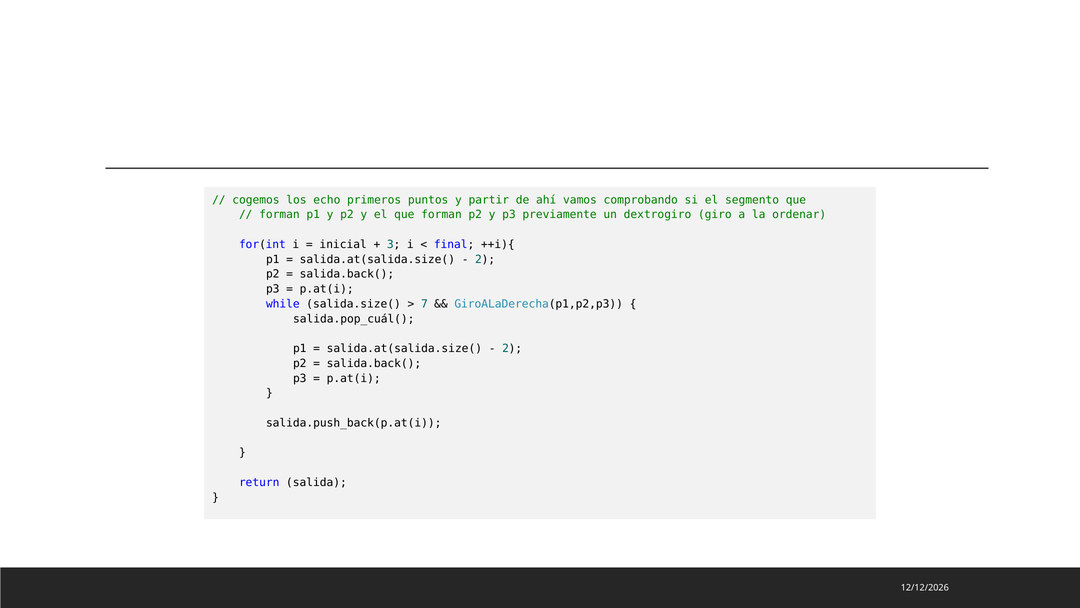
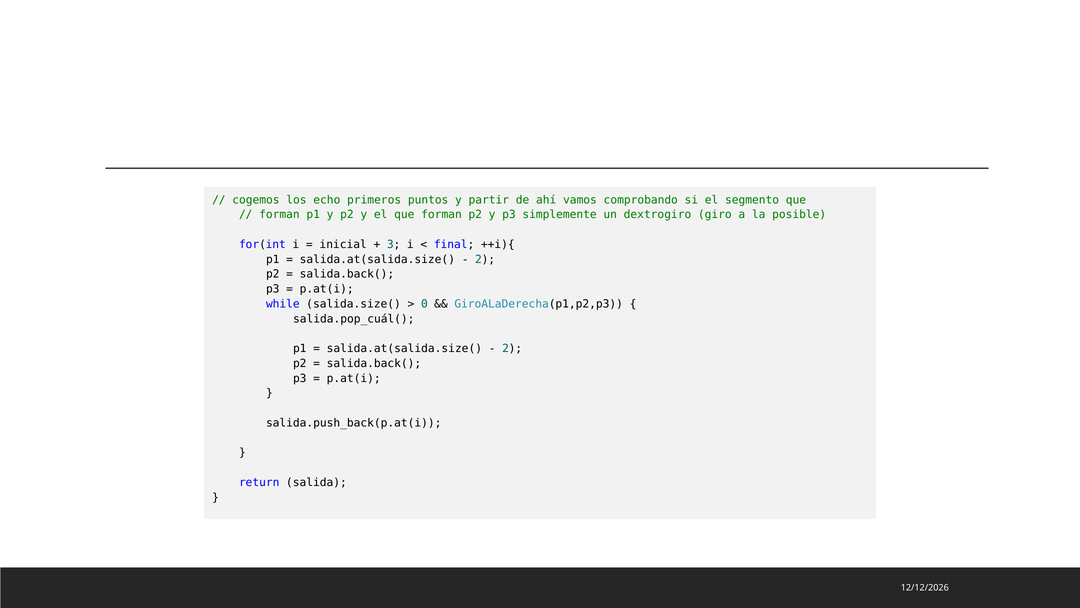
previamente: previamente -> simplemente
ordenar: ordenar -> posible
7: 7 -> 0
